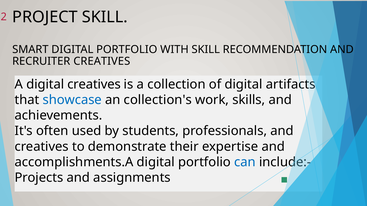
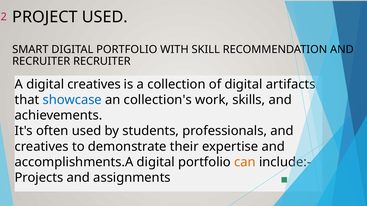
PROJECT SKILL: SKILL -> USED
RECRUITER CREATIVES: CREATIVES -> RECRUITER
can colour: blue -> orange
